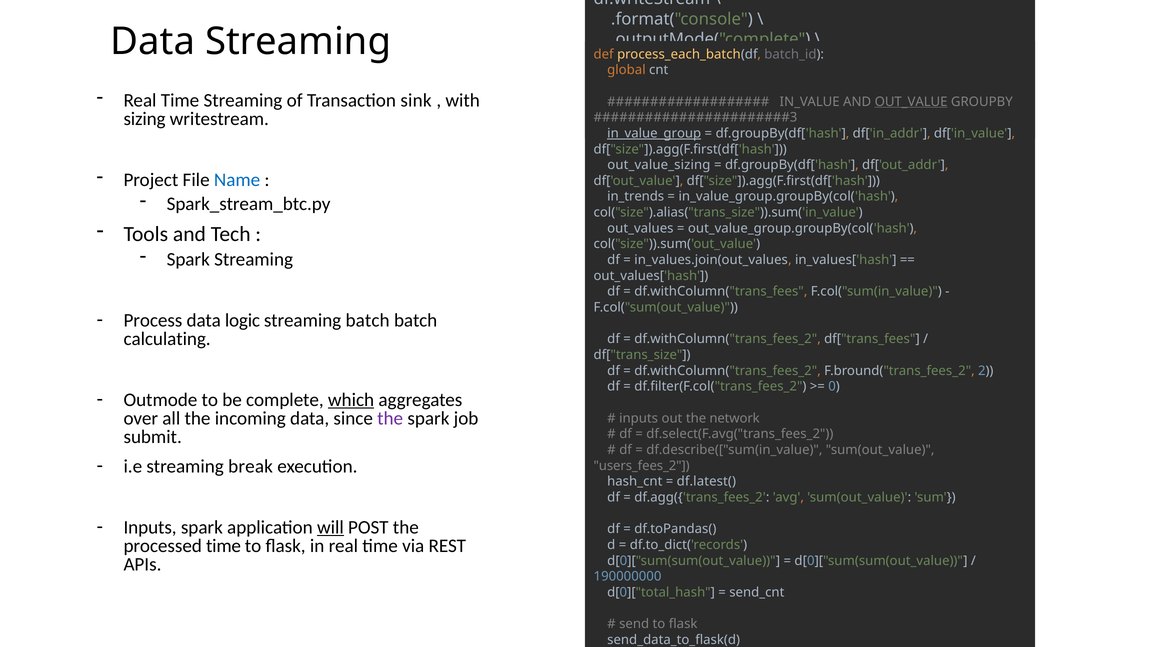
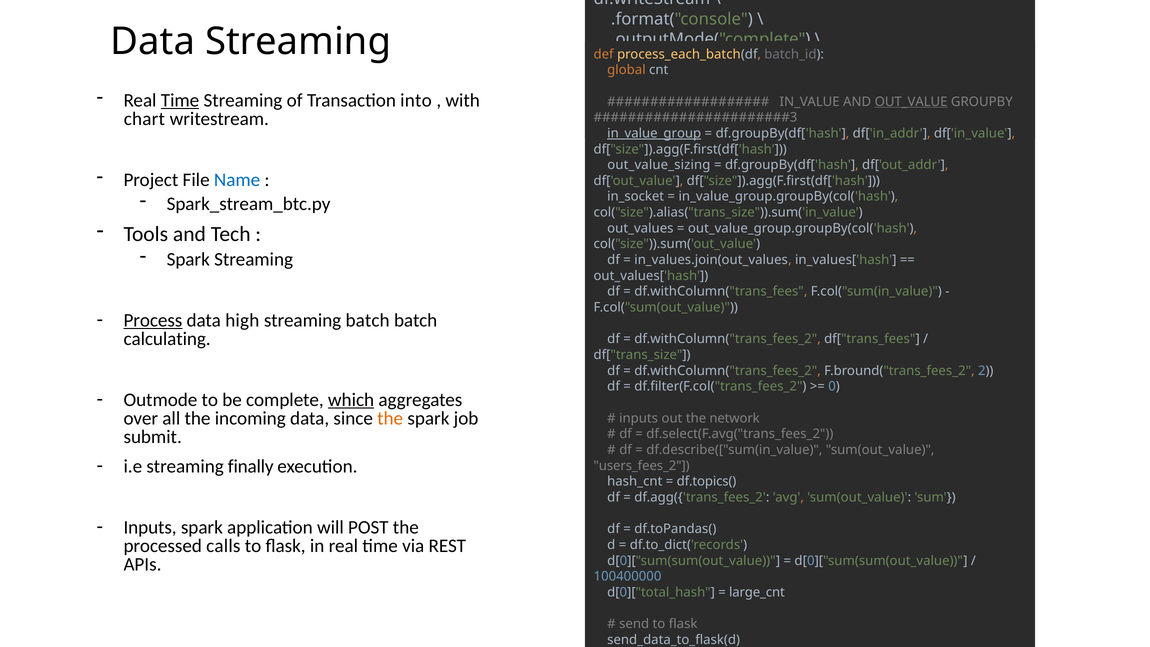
Time at (180, 100) underline: none -> present
sink: sink -> into
sizing: sizing -> chart
in_trends: in_trends -> in_socket
Process underline: none -> present
logic: logic -> high
the at (390, 418) colour: purple -> orange
streaming break: break -> finally
df.latest(: df.latest( -> df.topics(
will underline: present -> none
processed time: time -> calls
190000000: 190000000 -> 100400000
send_cnt: send_cnt -> large_cnt
